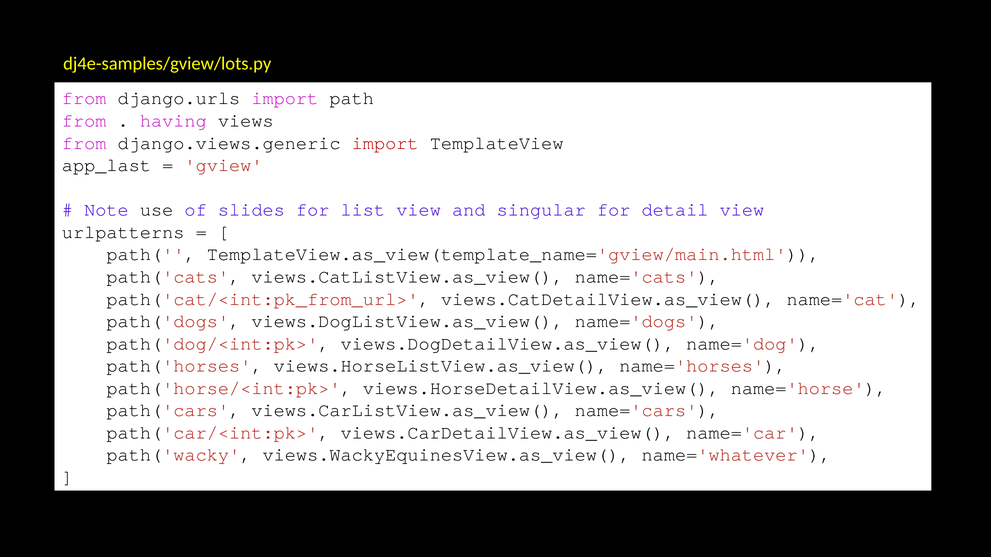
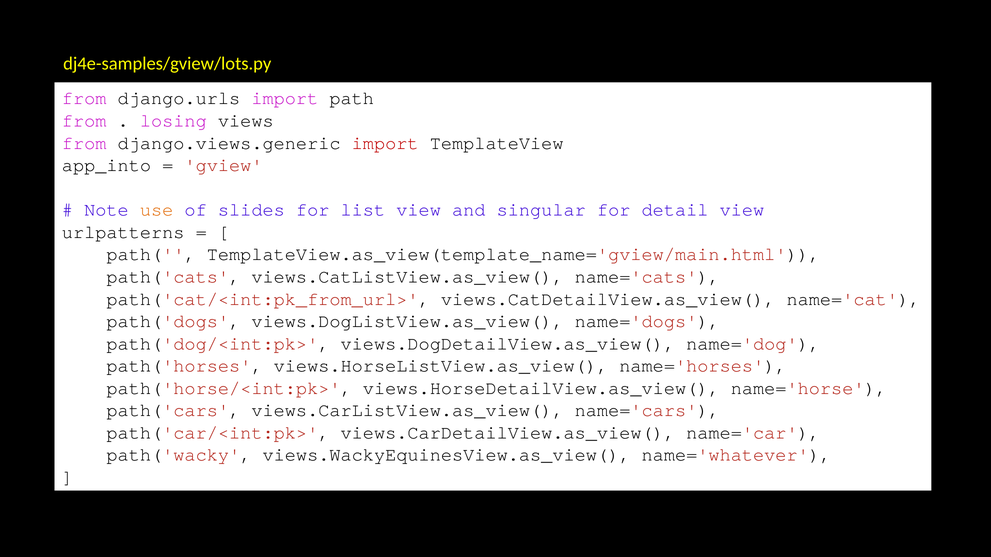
having: having -> losing
app_last: app_last -> app_into
use colour: black -> orange
